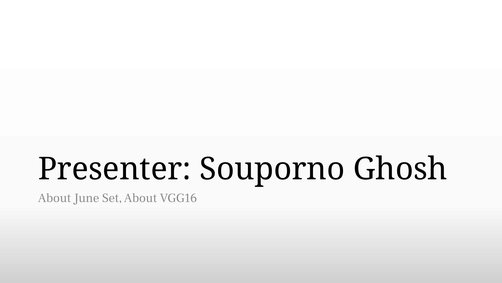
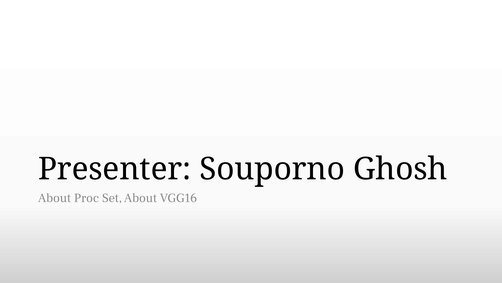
June: June -> Proc
